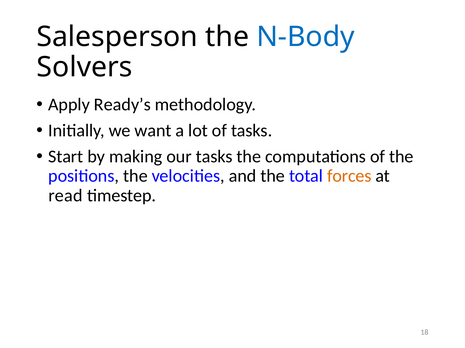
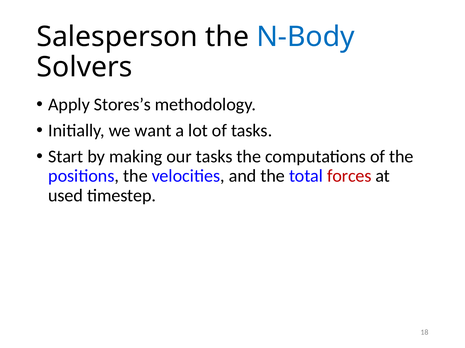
Ready’s: Ready’s -> Stores’s
forces colour: orange -> red
read: read -> used
